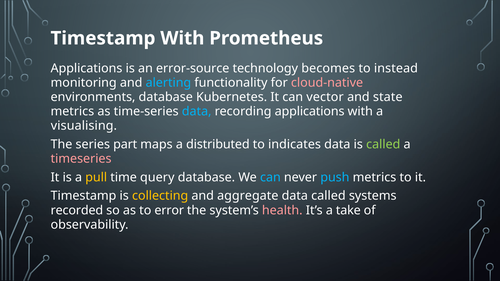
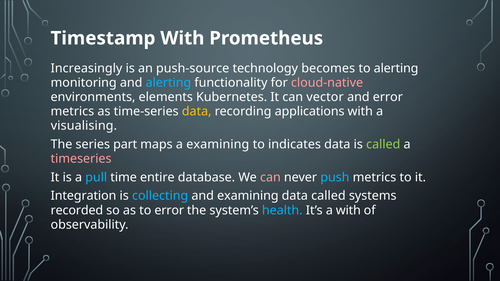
Applications at (86, 68): Applications -> Increasingly
error-source: error-source -> push-source
to instead: instead -> alerting
environments database: database -> elements
and state: state -> error
data at (197, 112) colour: light blue -> yellow
a distributed: distributed -> examining
pull colour: yellow -> light blue
query: query -> entire
can at (270, 177) colour: light blue -> pink
Timestamp at (83, 196): Timestamp -> Integration
collecting colour: yellow -> light blue
and aggregate: aggregate -> examining
health colour: pink -> light blue
a take: take -> with
